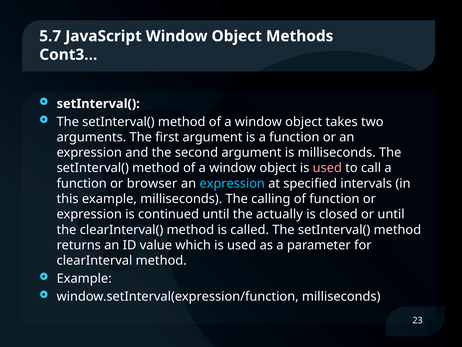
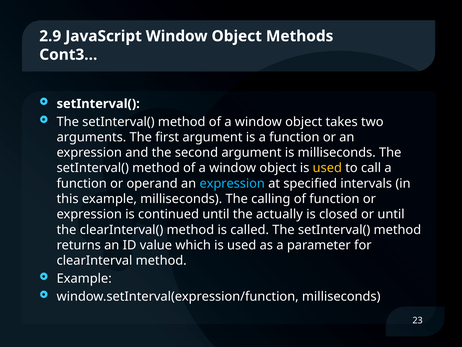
5.7: 5.7 -> 2.9
used at (327, 168) colour: pink -> yellow
browser: browser -> operand
